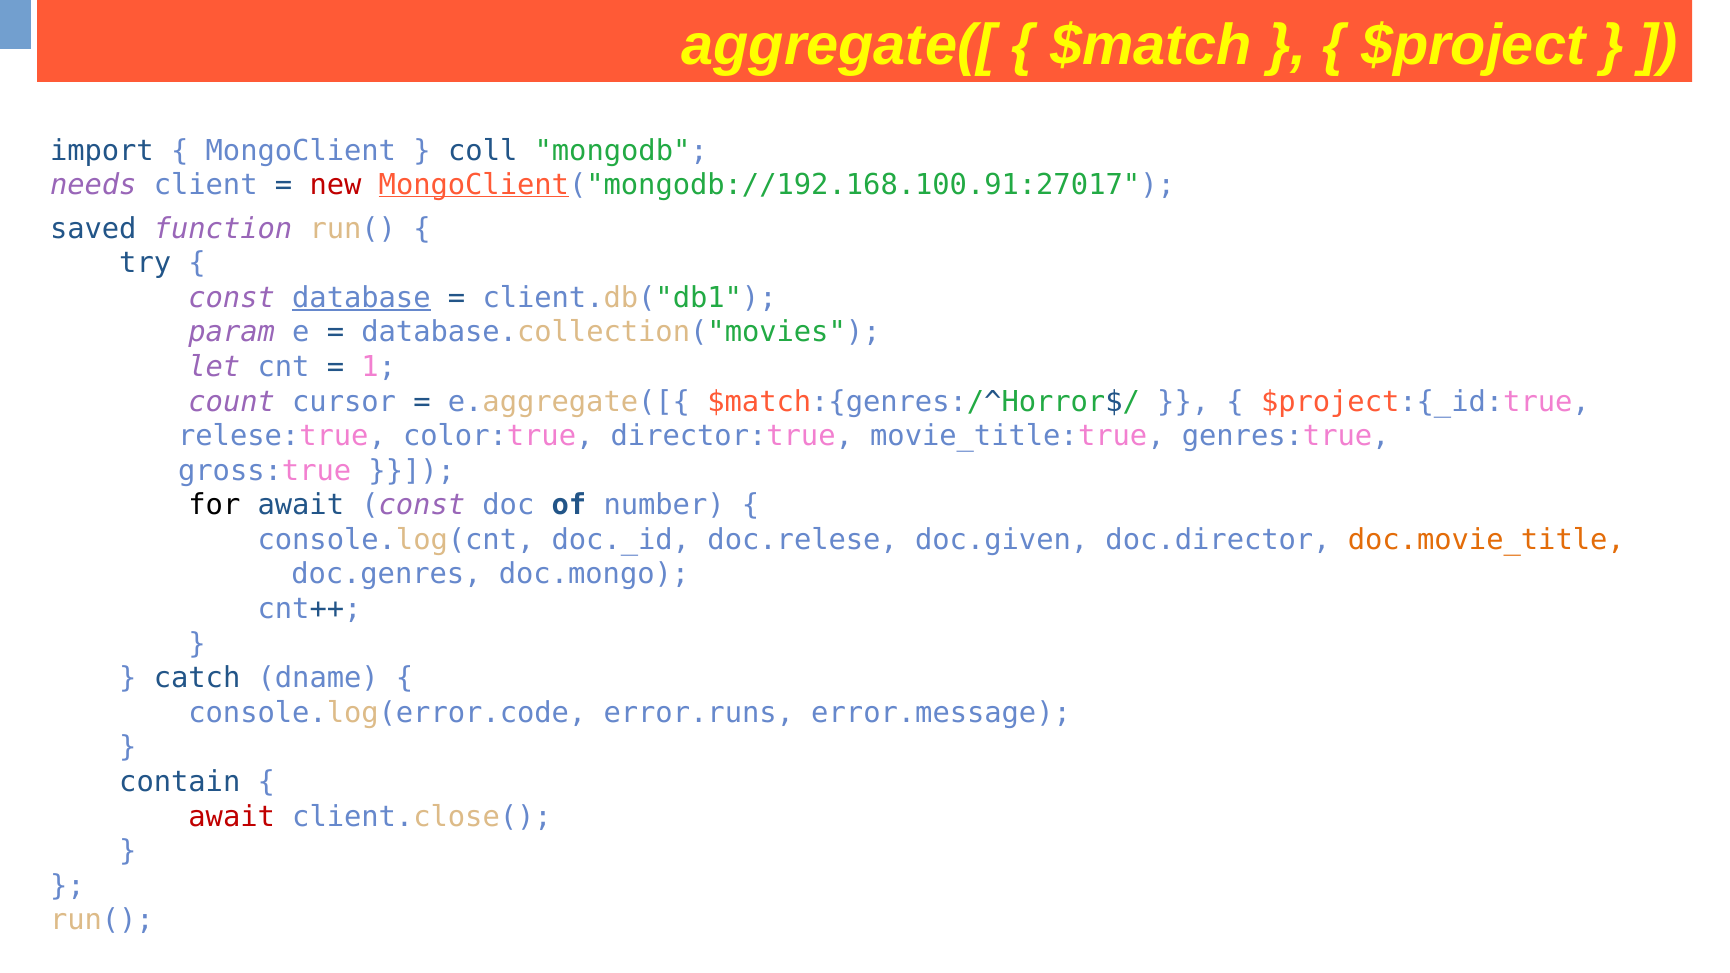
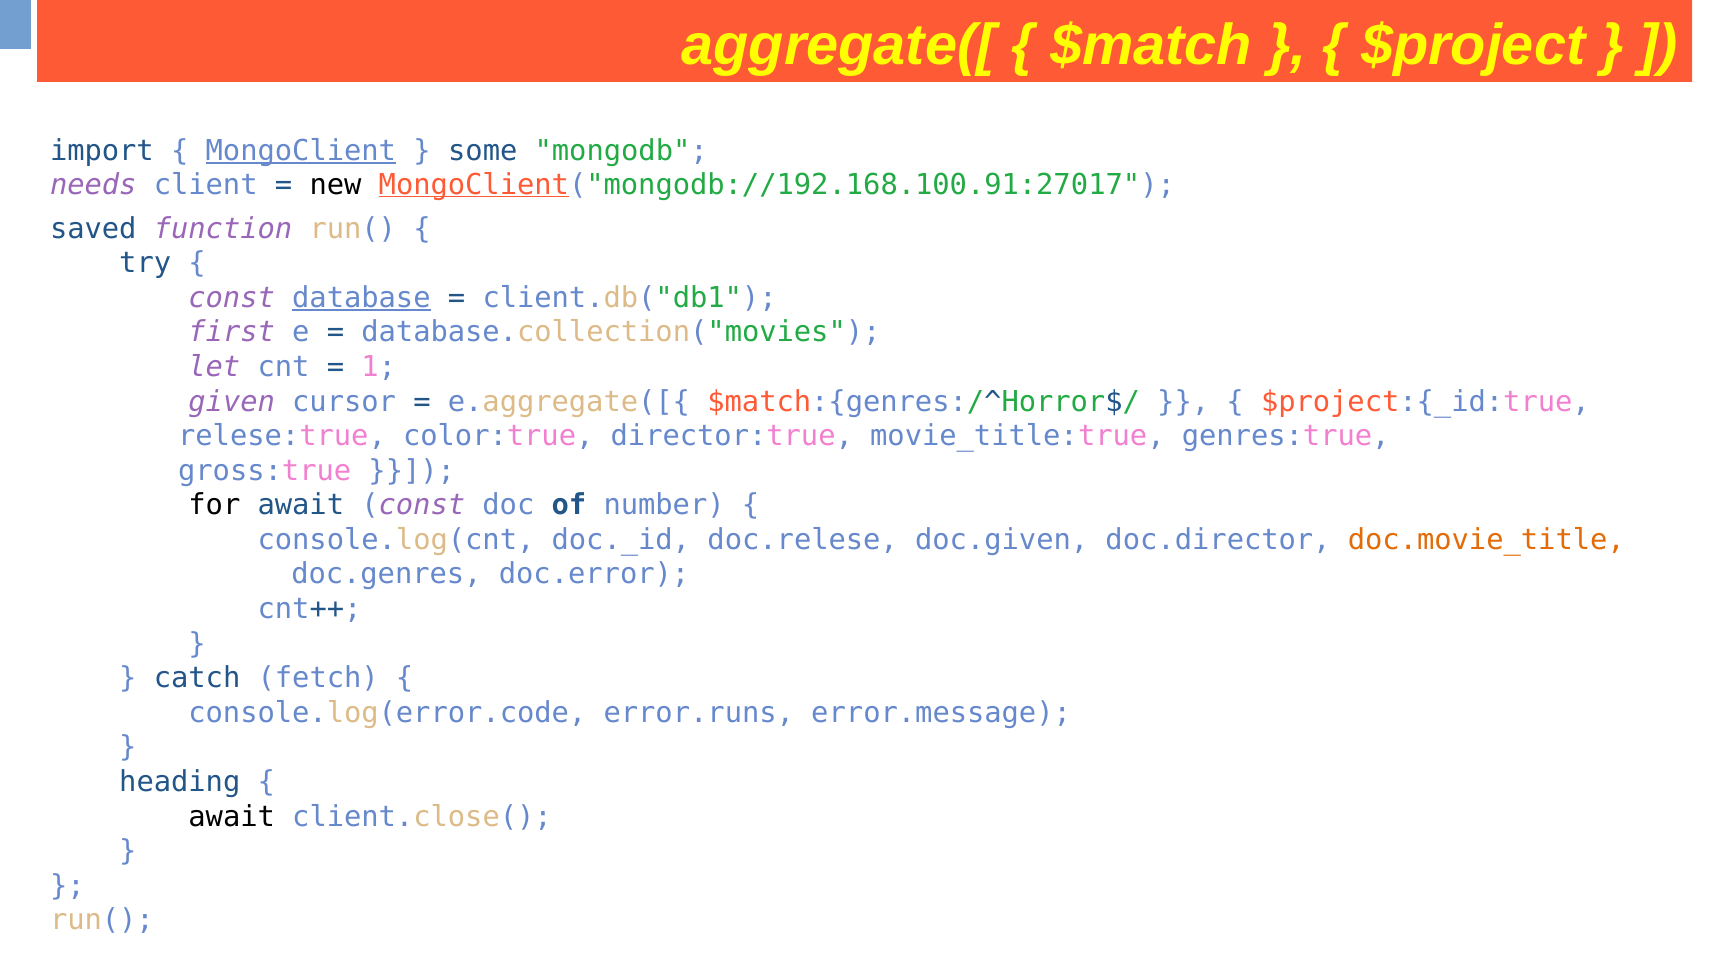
MongoClient underline: none -> present
coll at (483, 151): coll -> some
new colour: red -> black
param: param -> first
count: count -> given
doc.mongo: doc.mongo -> doc.error
dname: dname -> fetch
contain: contain -> heading
await at (232, 817) colour: red -> black
